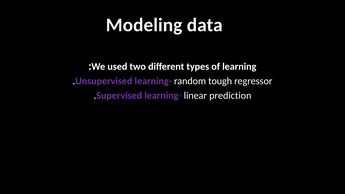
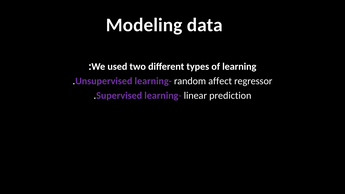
tough: tough -> affect
